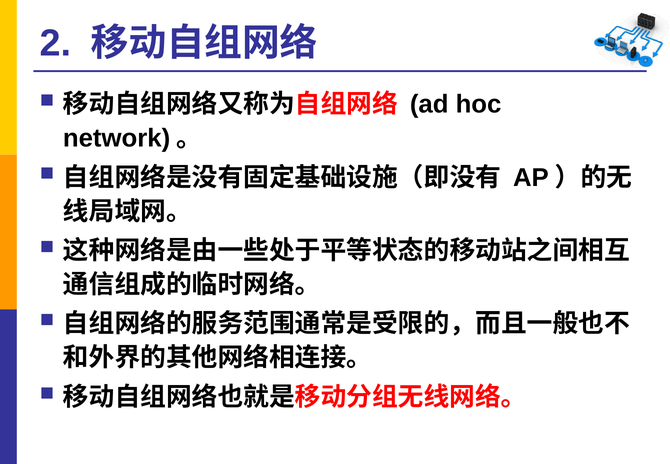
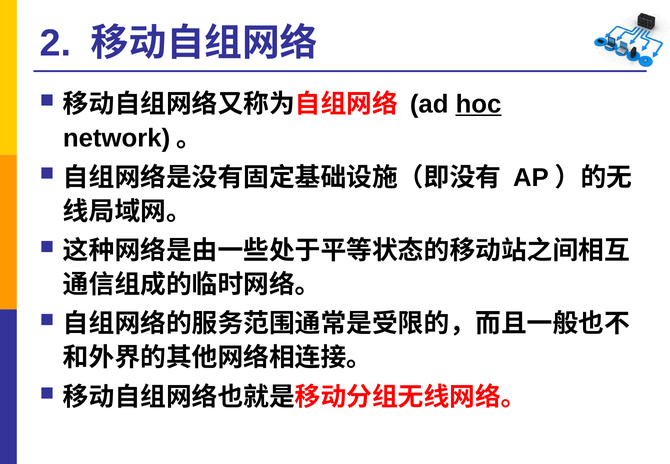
hoc underline: none -> present
